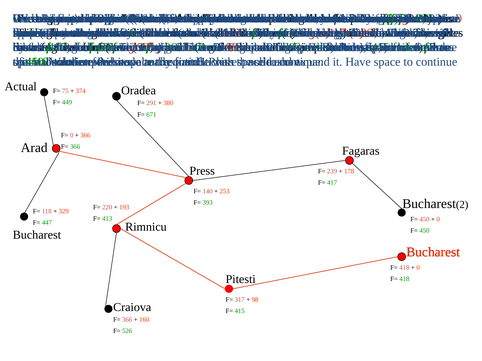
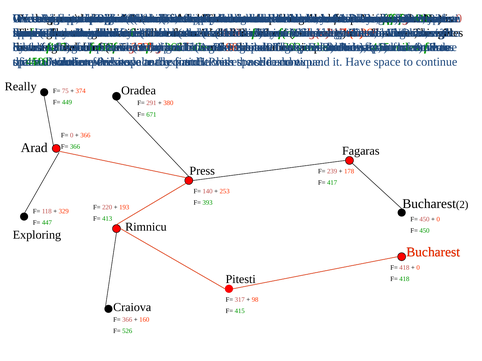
Actual at (21, 87): Actual -> Really
Bucharest at (37, 235): Bucharest -> Exploring
